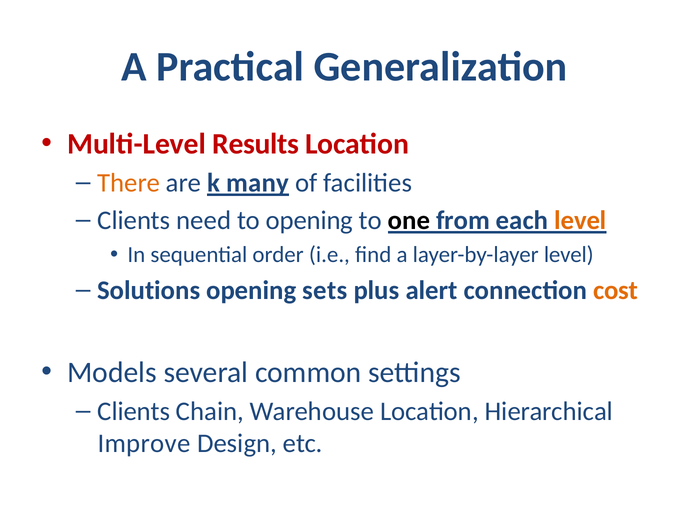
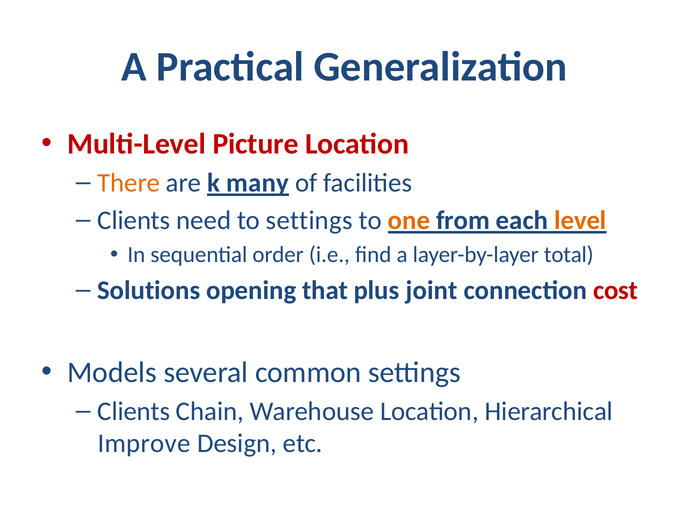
Results: Results -> Picture
to opening: opening -> settings
one colour: black -> orange
layer-by-layer level: level -> total
sets: sets -> that
alert: alert -> joint
cost colour: orange -> red
